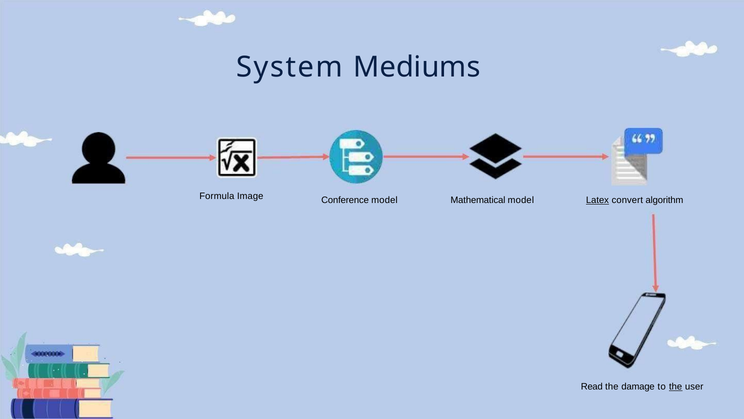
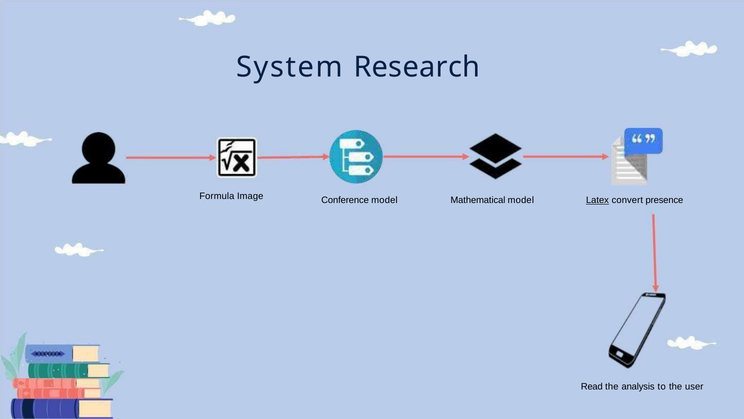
Mediums: Mediums -> Research
algorithm: algorithm -> presence
damage: damage -> analysis
the at (676, 386) underline: present -> none
